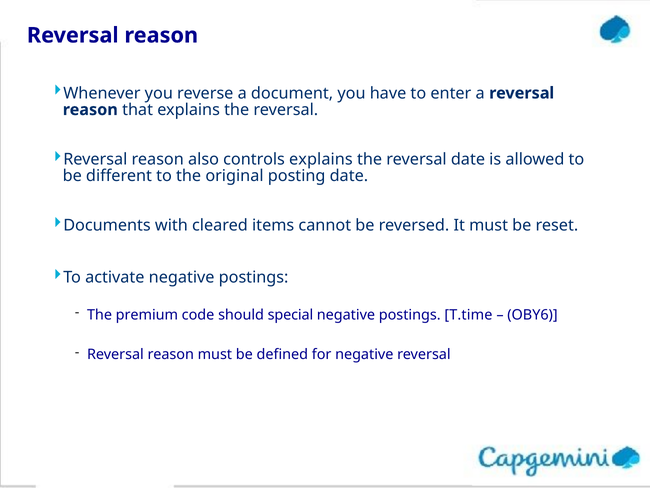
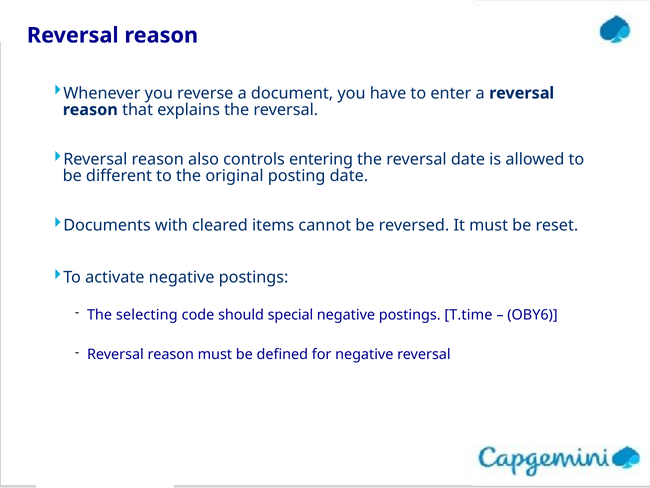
controls explains: explains -> entering
premium: premium -> selecting
